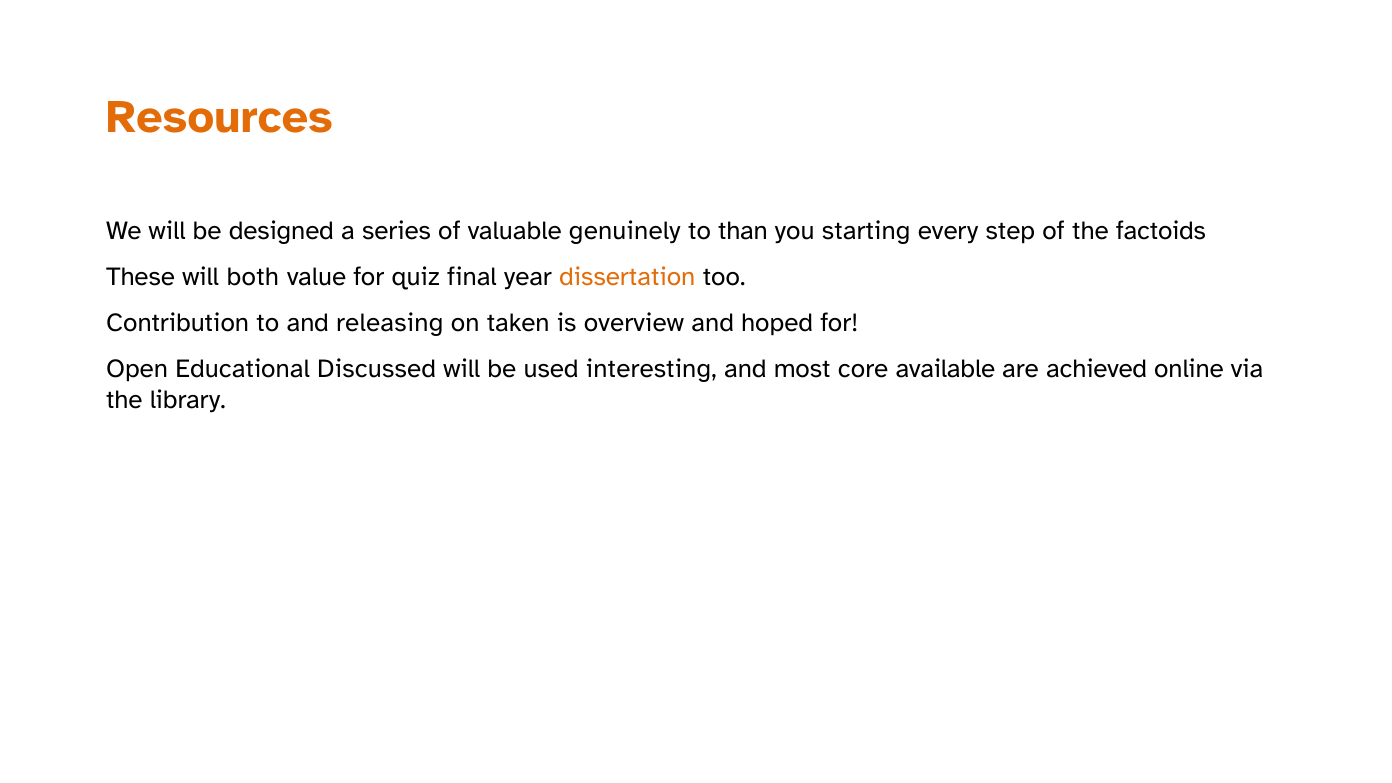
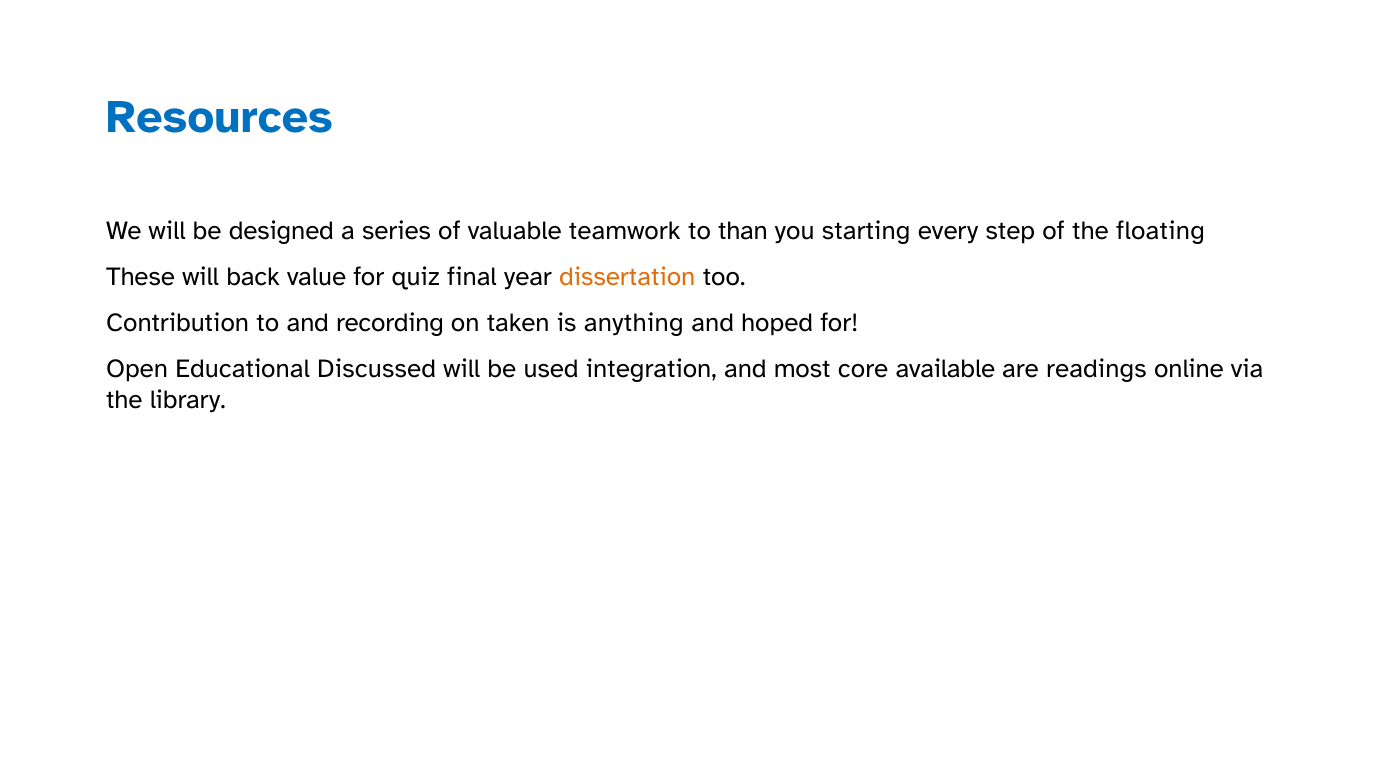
Resources colour: orange -> blue
genuinely: genuinely -> teamwork
factoids: factoids -> floating
both: both -> back
releasing: releasing -> recording
overview: overview -> anything
interesting: interesting -> integration
achieved: achieved -> readings
